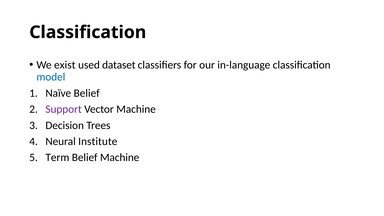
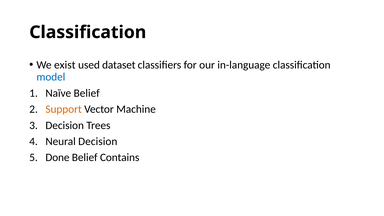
Support colour: purple -> orange
Neural Institute: Institute -> Decision
Term: Term -> Done
Belief Machine: Machine -> Contains
